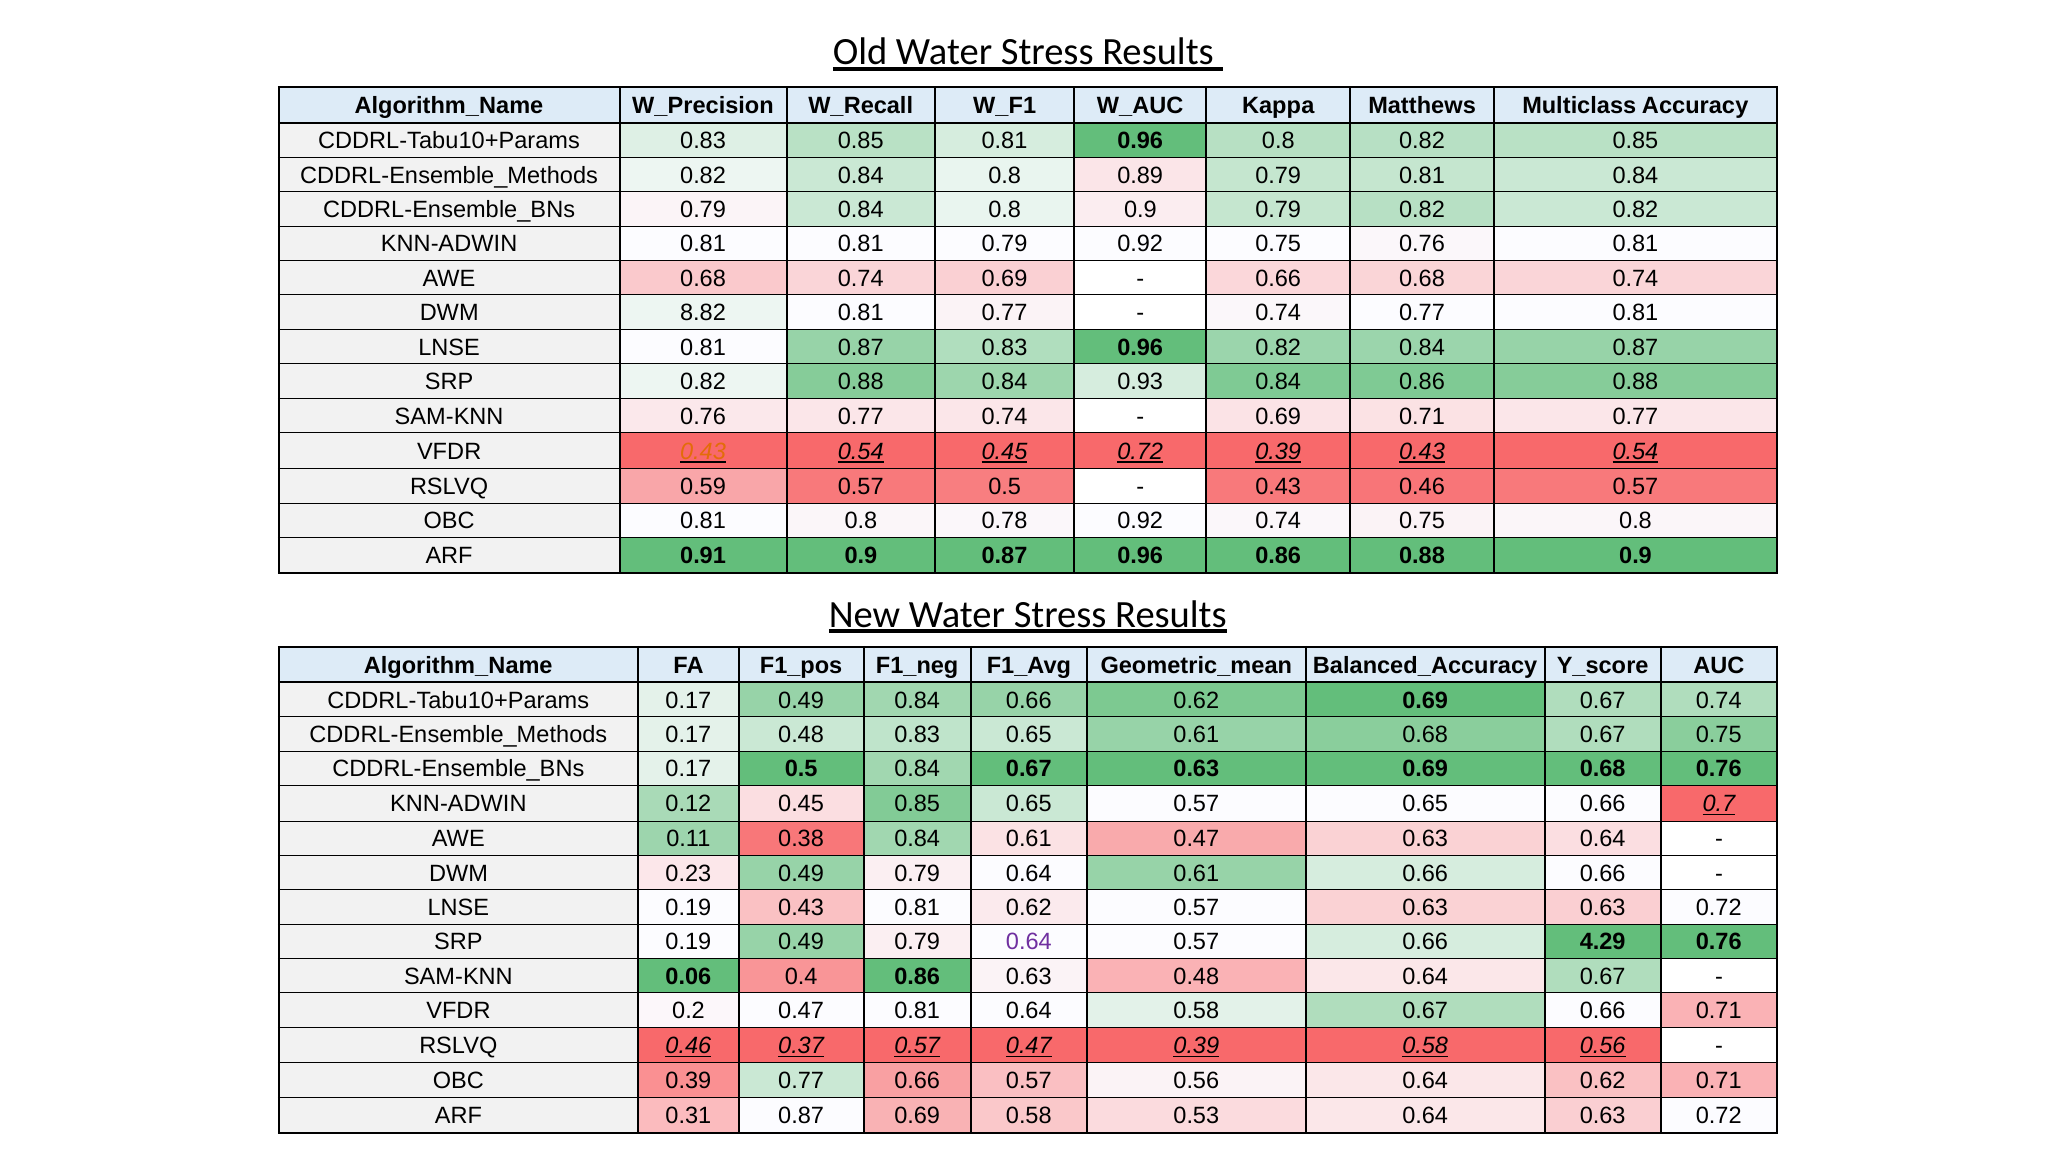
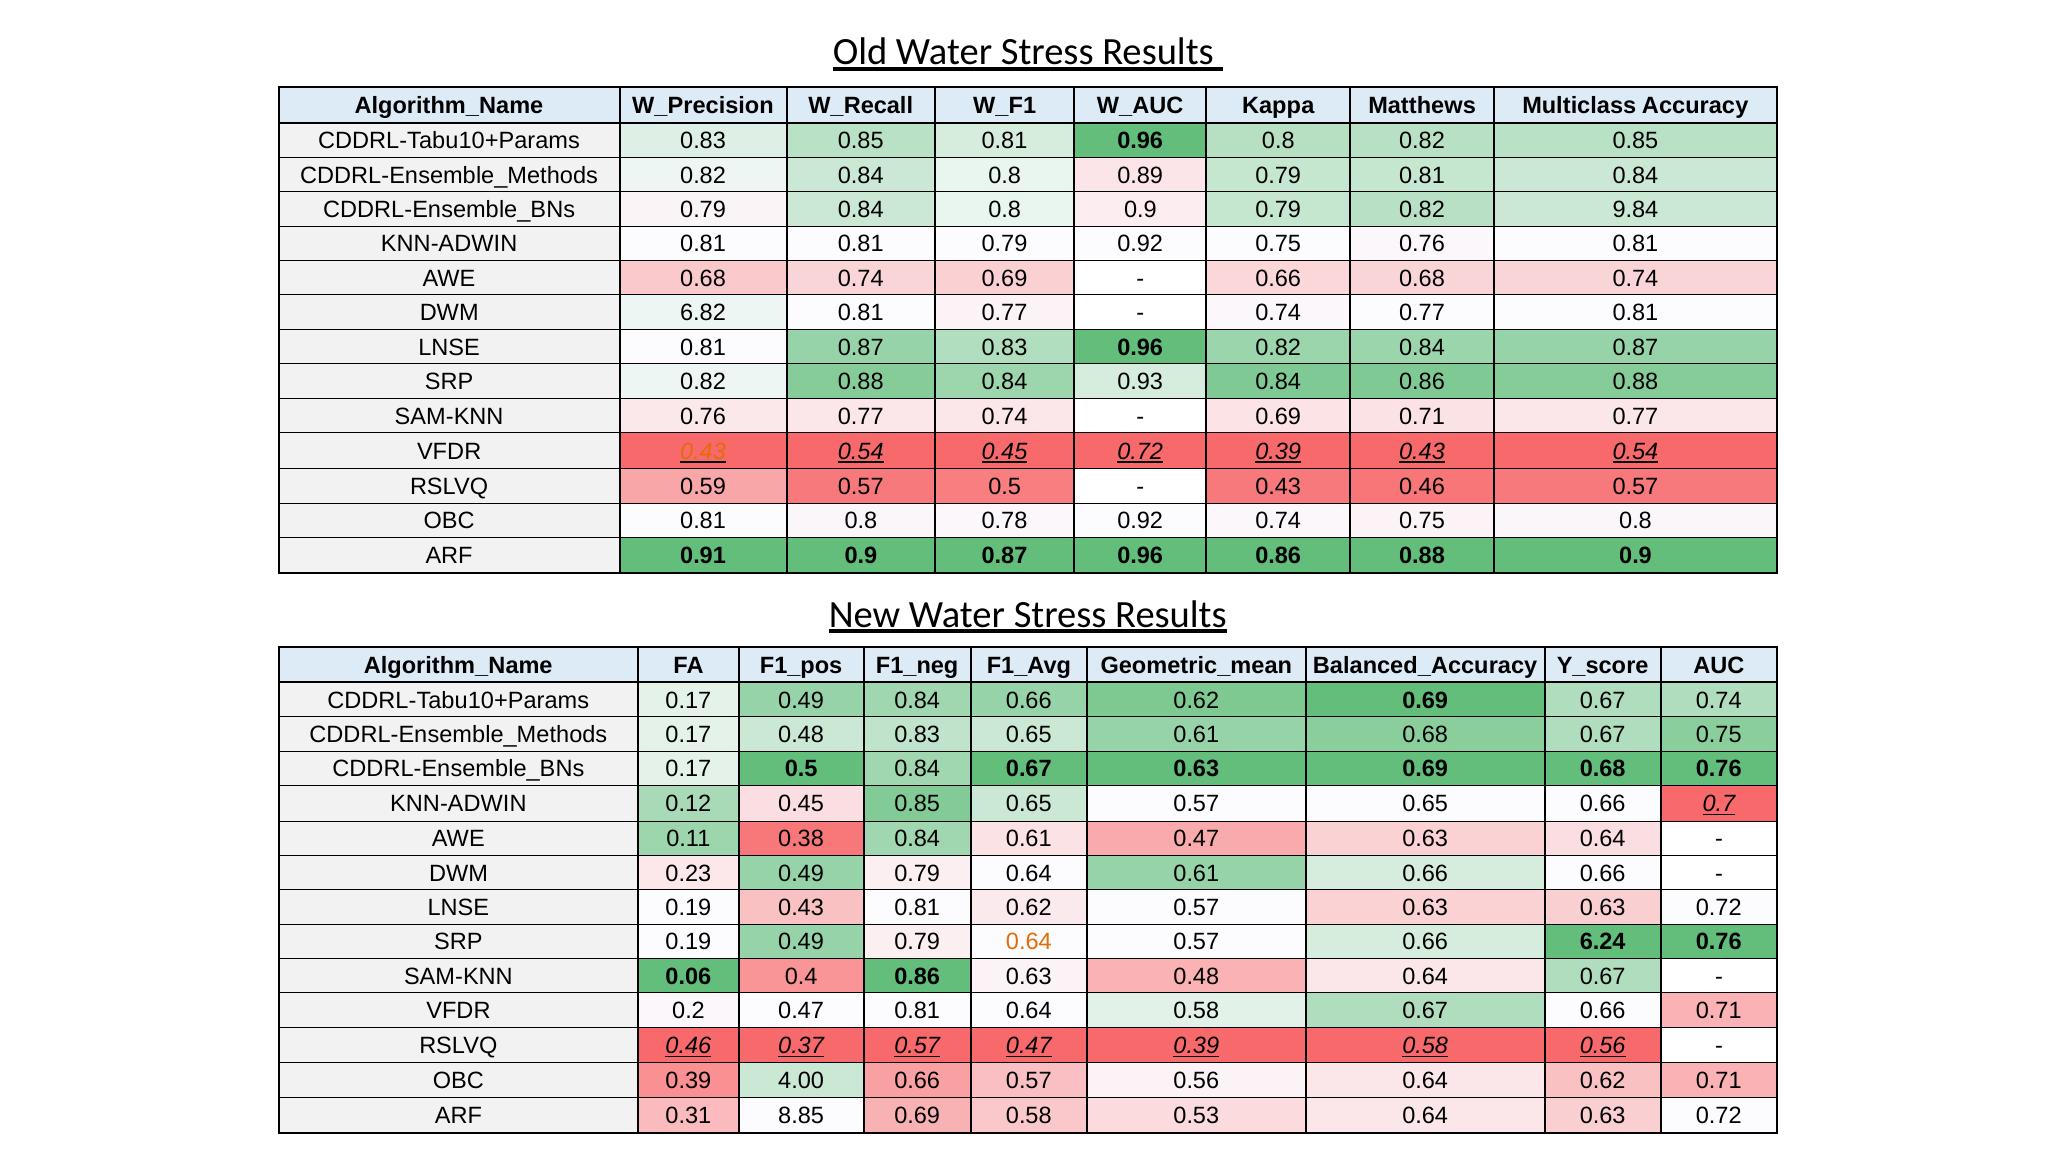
0.82 0.82: 0.82 -> 9.84
8.82: 8.82 -> 6.82
0.64 at (1029, 943) colour: purple -> orange
4.29: 4.29 -> 6.24
0.39 0.77: 0.77 -> 4.00
0.31 0.87: 0.87 -> 8.85
